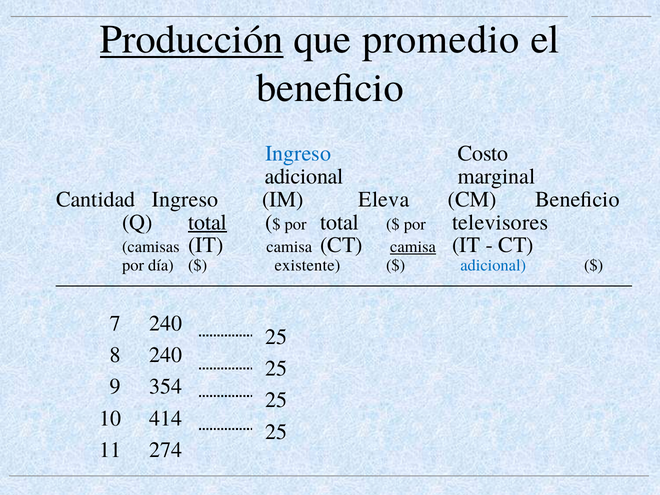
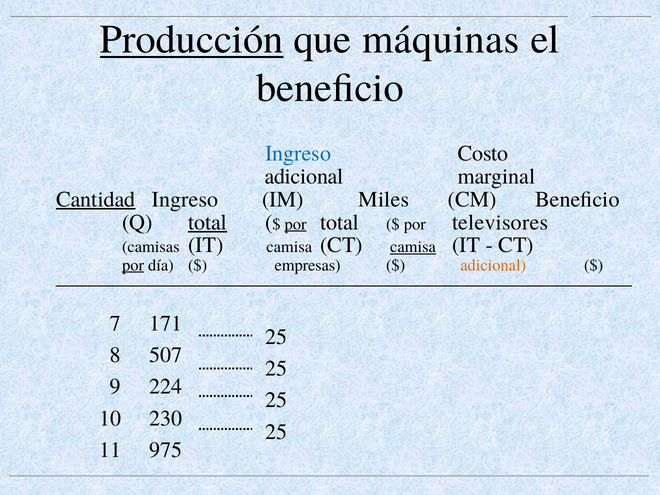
promedio: promedio -> máquinas
Cantidad underline: none -> present
Eleva: Eleva -> Miles
por at (296, 224) underline: none -> present
por at (133, 265) underline: none -> present
existente: existente -> empresas
adicional at (493, 265) colour: blue -> orange
7 240: 240 -> 171
8 240: 240 -> 507
354: 354 -> 224
414: 414 -> 230
274: 274 -> 975
